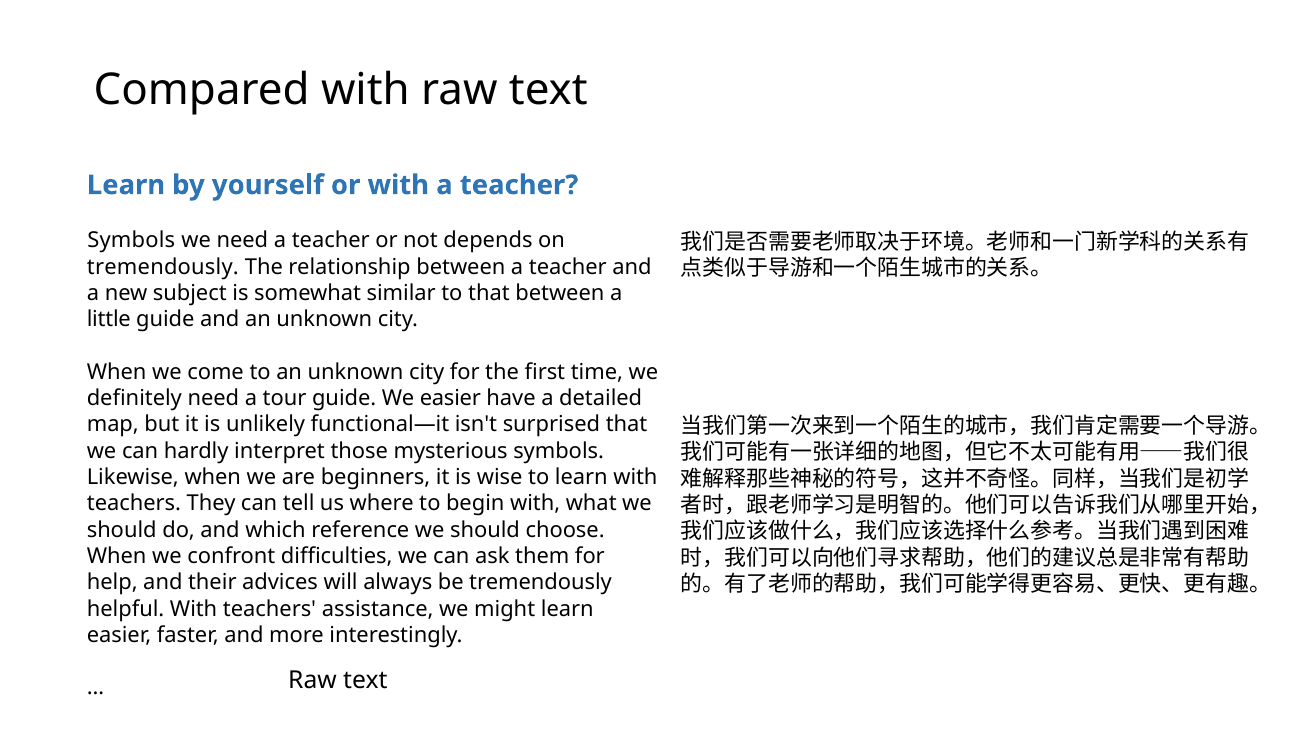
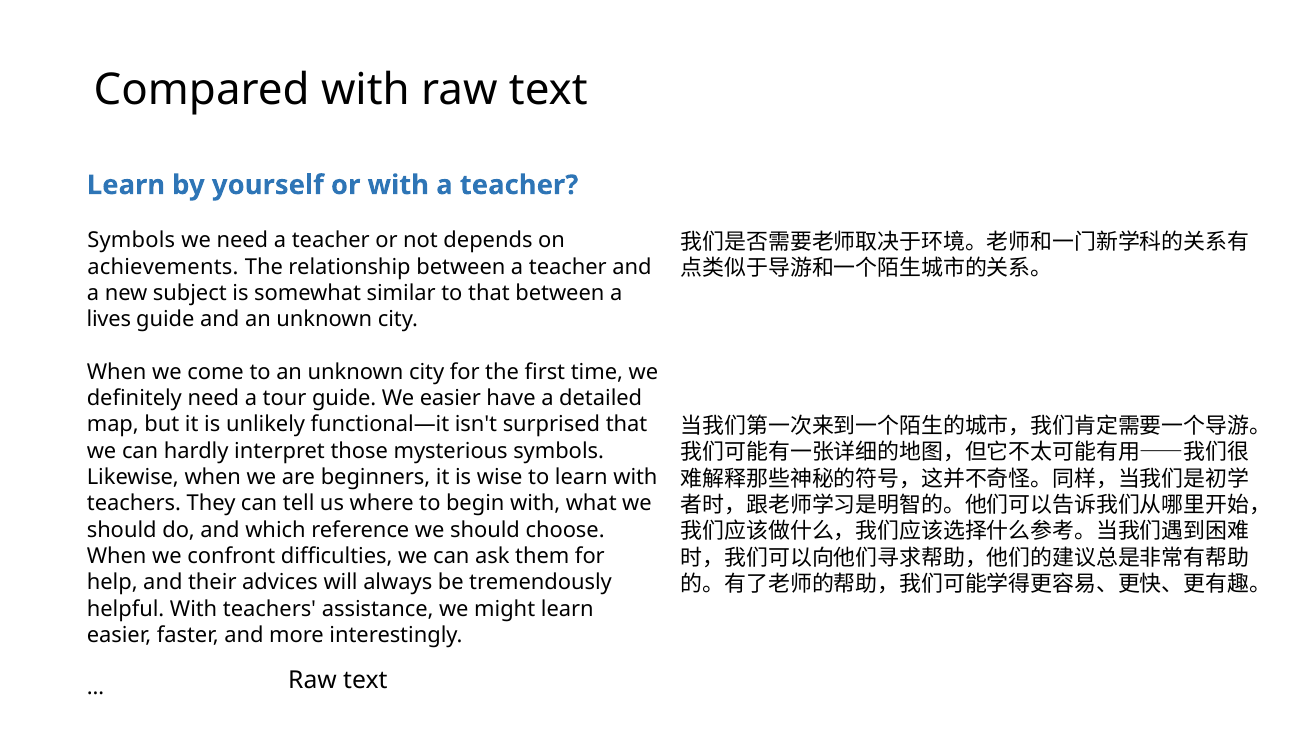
tremendously at (163, 267): tremendously -> achievements
little: little -> lives
